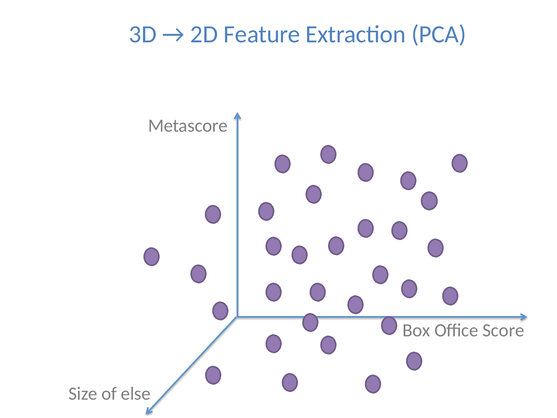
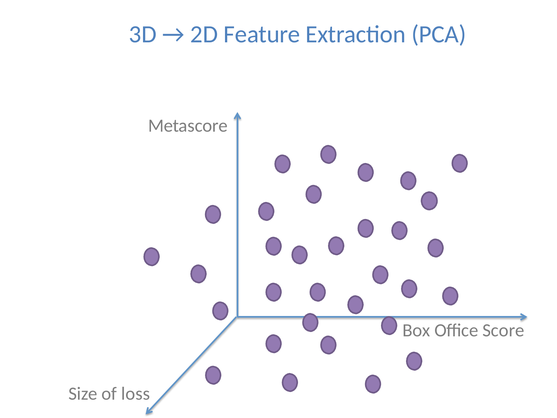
else: else -> loss
